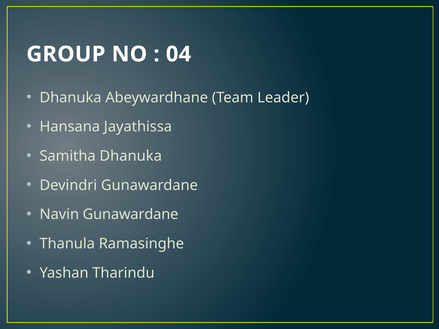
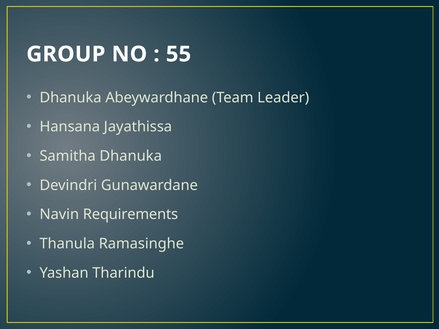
04: 04 -> 55
Navin Gunawardane: Gunawardane -> Requirements
